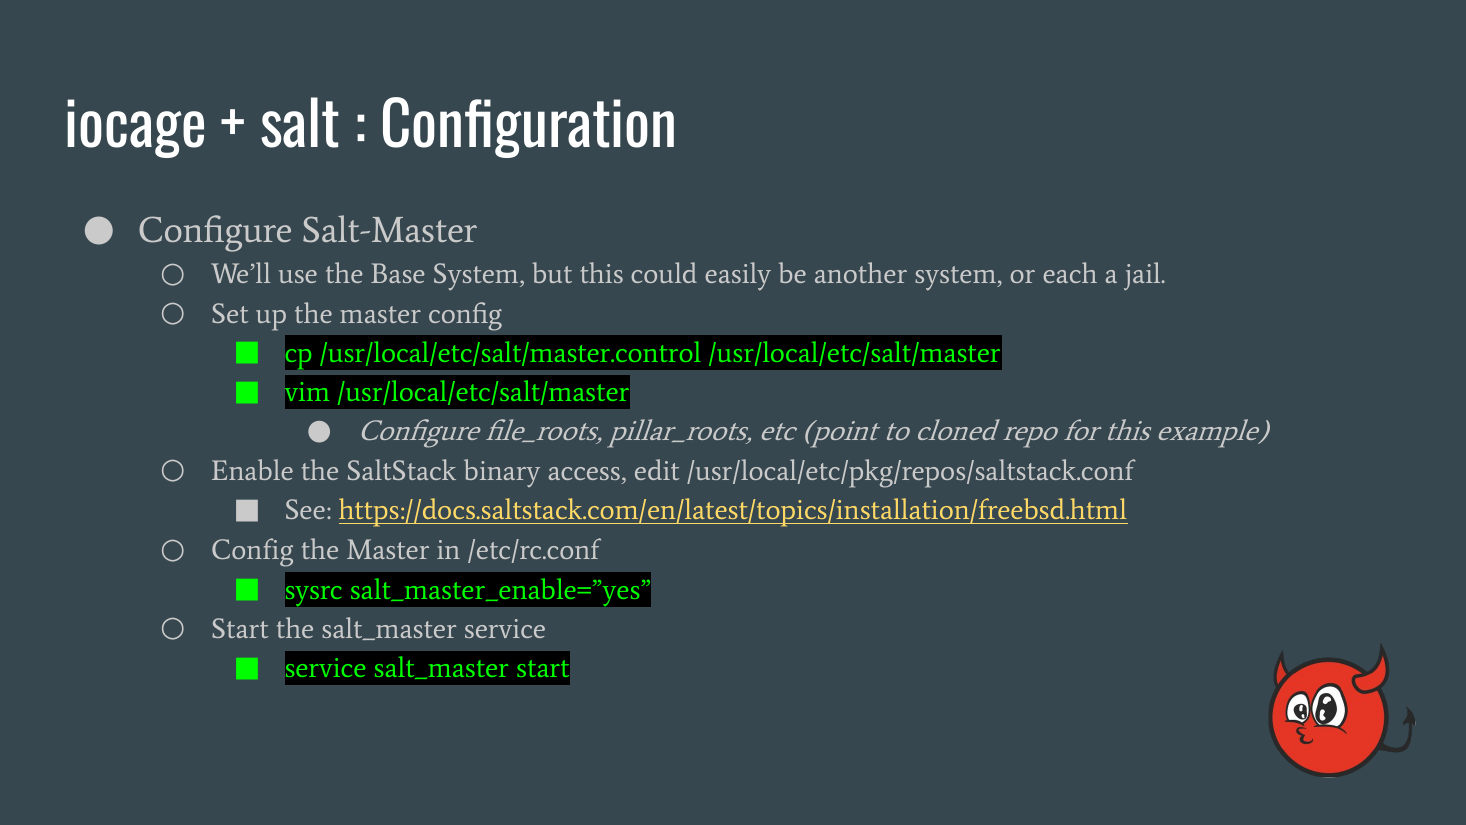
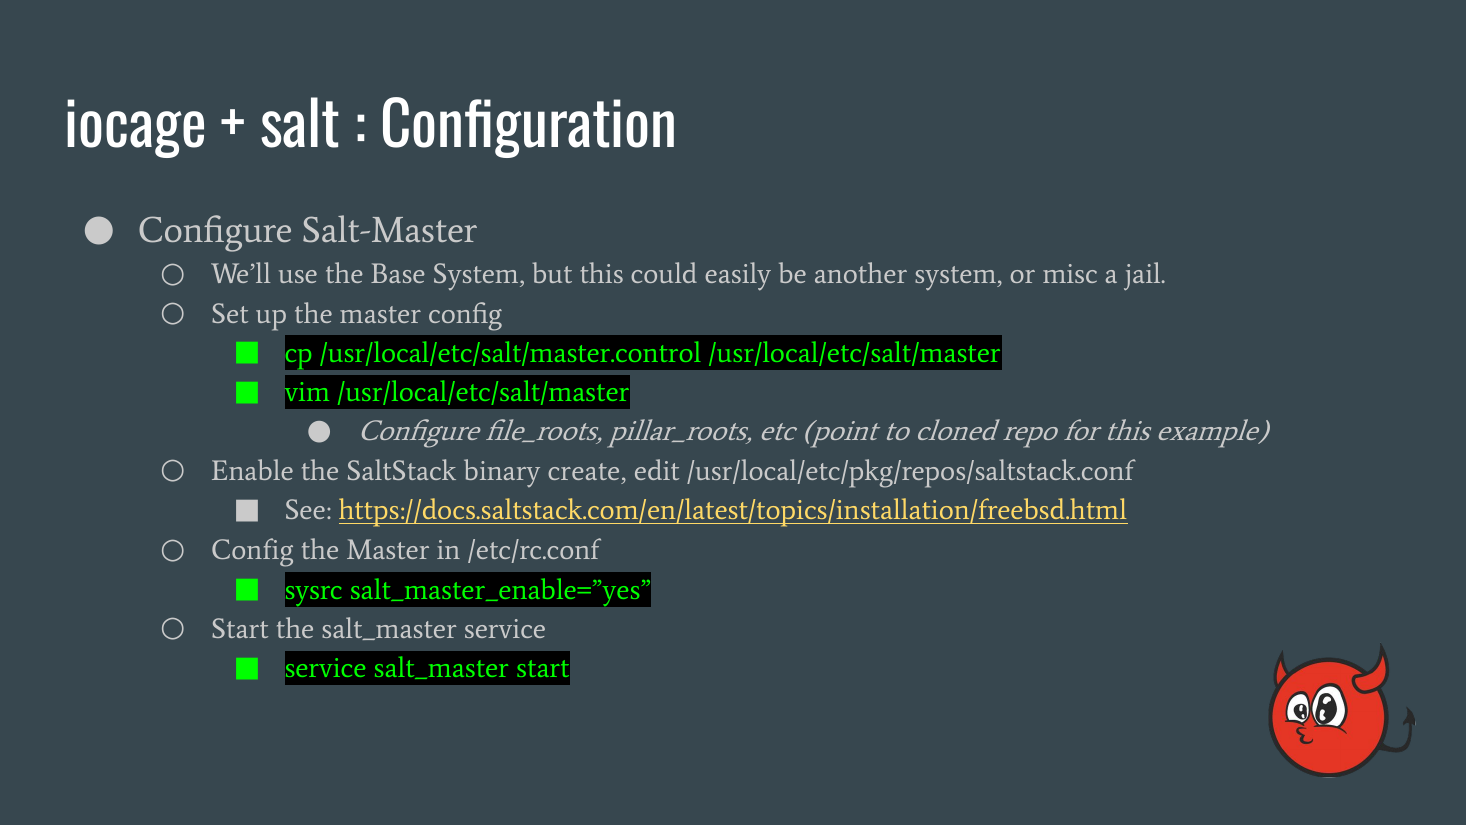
each: each -> misc
access: access -> create
